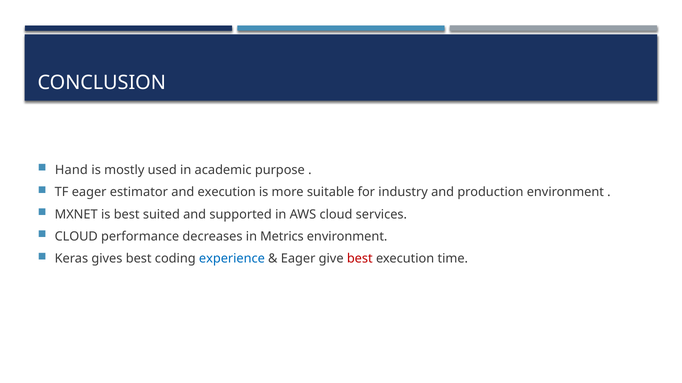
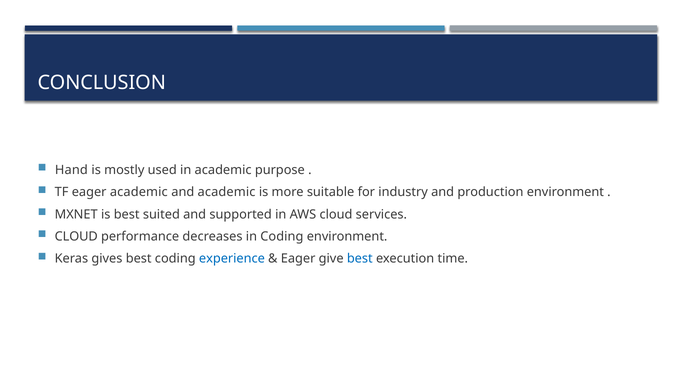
eager estimator: estimator -> academic
and execution: execution -> academic
in Metrics: Metrics -> Coding
best at (360, 259) colour: red -> blue
